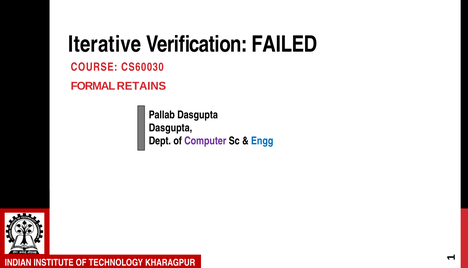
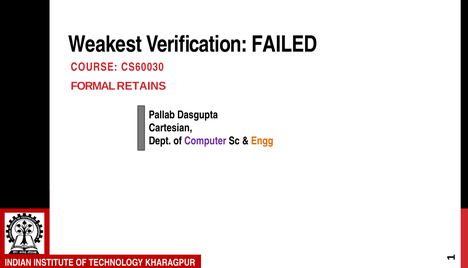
Iterative: Iterative -> Weakest
Dasgupta at (170, 128): Dasgupta -> Cartesian
Engg colour: blue -> orange
